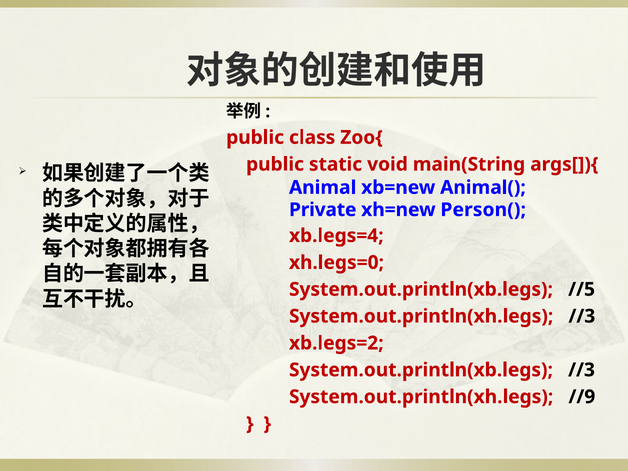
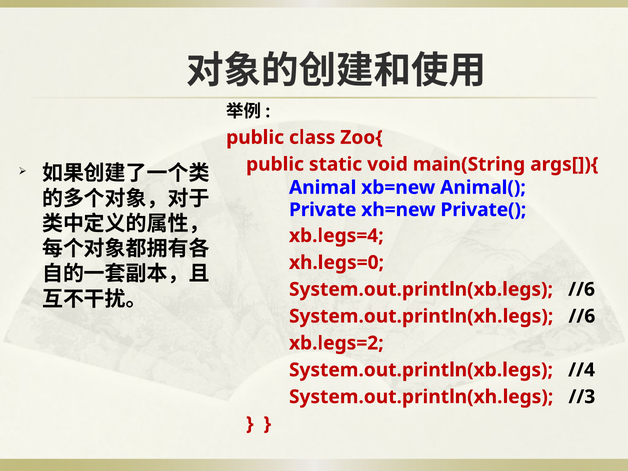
Person(: Person( -> Private(
System.out.println(xb.legs //5: //5 -> //6
System.out.println(xh.legs //3: //3 -> //6
System.out.println(xb.legs //3: //3 -> //4
//9: //9 -> //3
